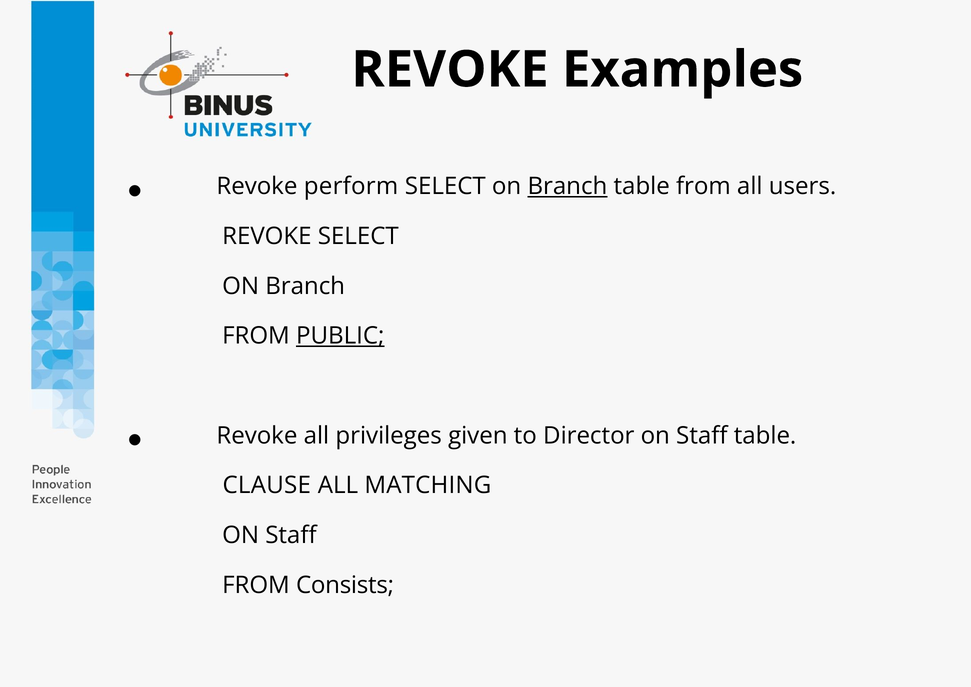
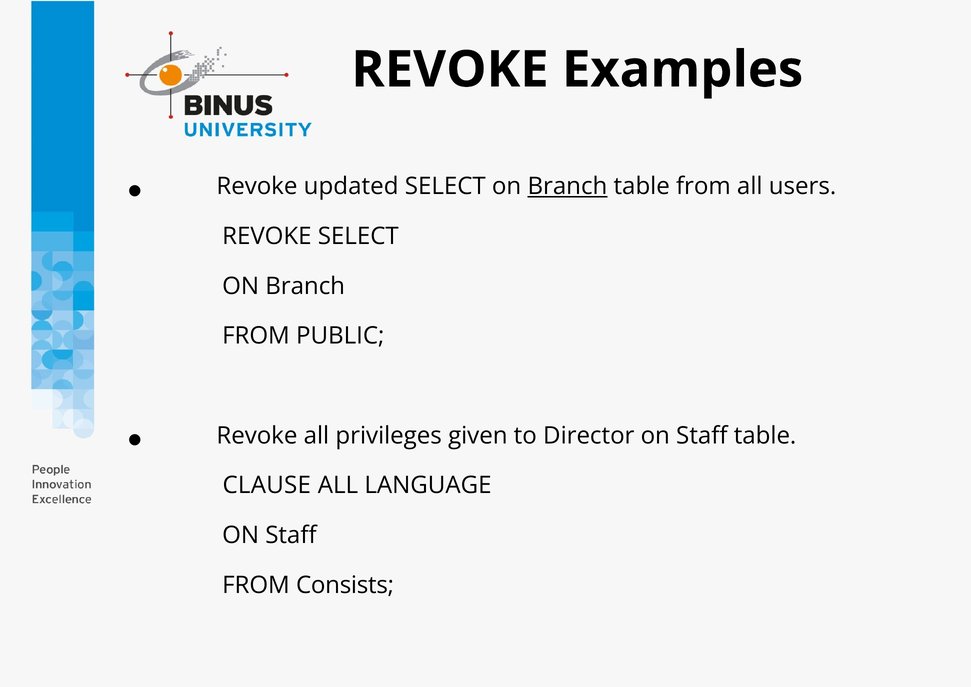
perform: perform -> updated
PUBLIC underline: present -> none
MATCHING: MATCHING -> LANGUAGE
